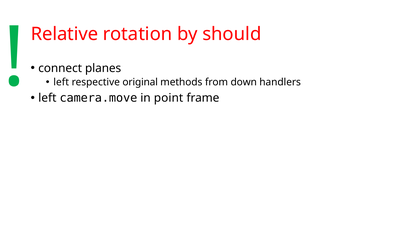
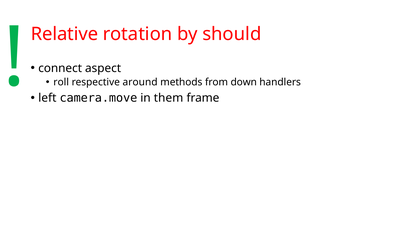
planes: planes -> aspect
left at (61, 82): left -> roll
original: original -> around
point: point -> them
